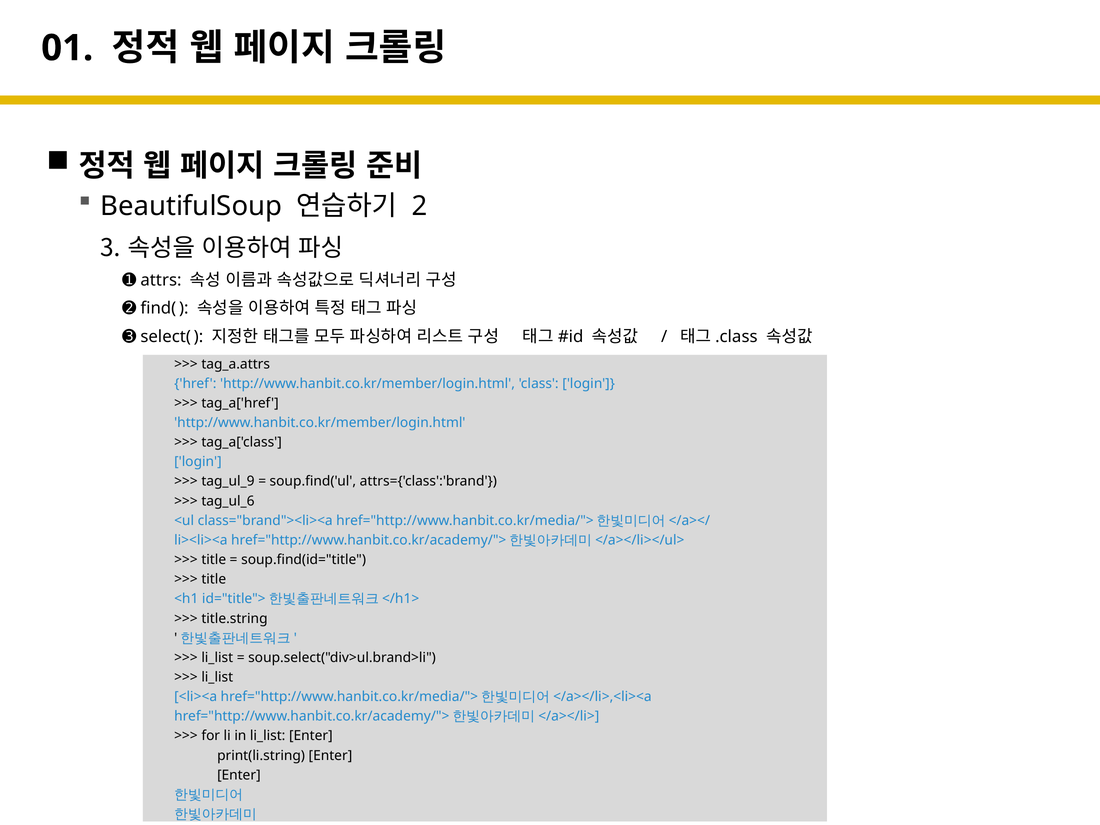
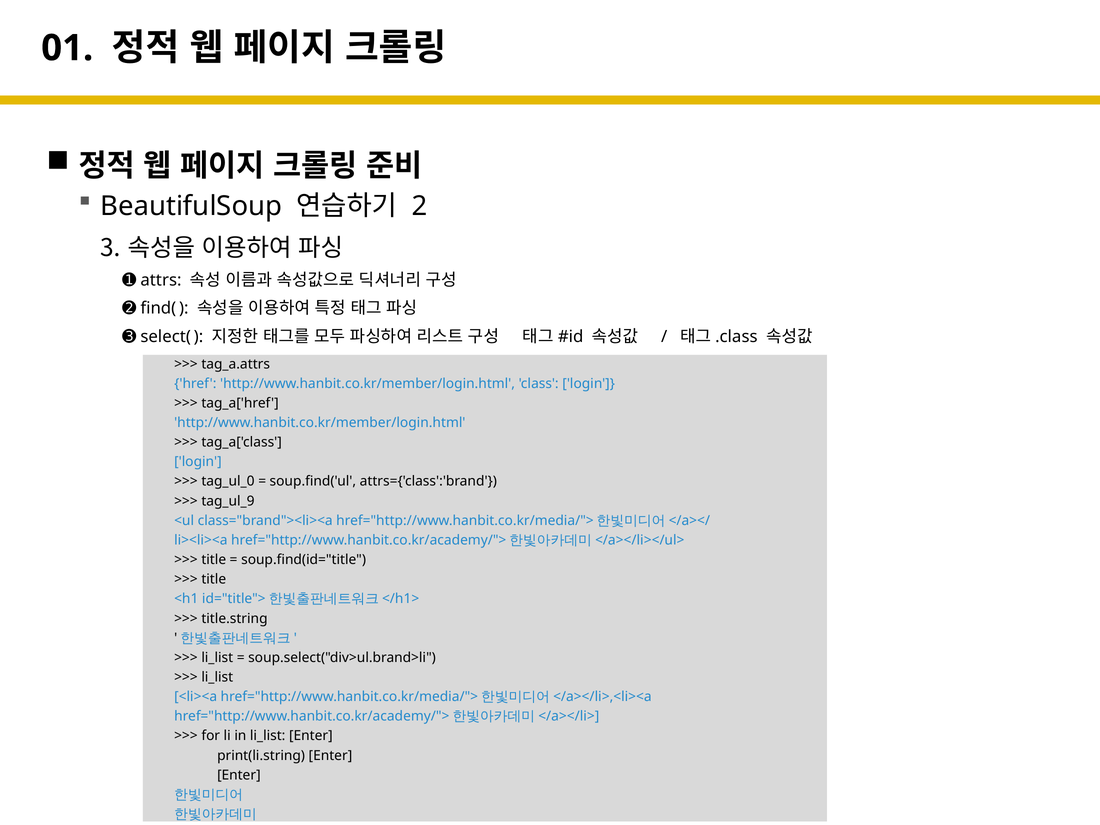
tag_ul_9: tag_ul_9 -> tag_ul_0
tag_ul_6: tag_ul_6 -> tag_ul_9
